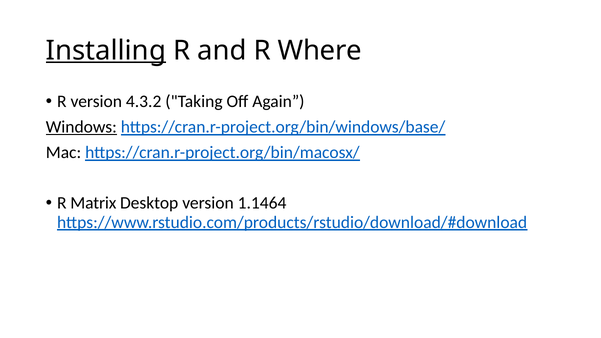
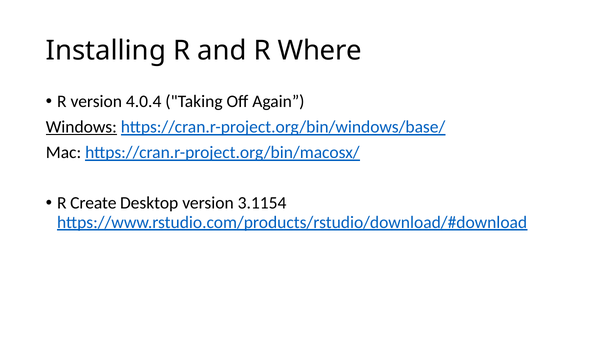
Installing underline: present -> none
4.3.2: 4.3.2 -> 4.0.4
Matrix: Matrix -> Create
1.1464: 1.1464 -> 3.1154
